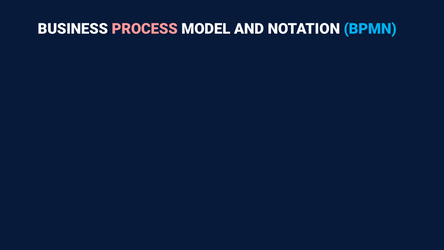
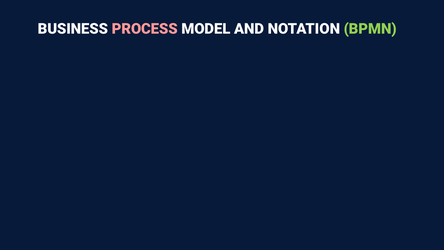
BPMN colour: light blue -> light green
